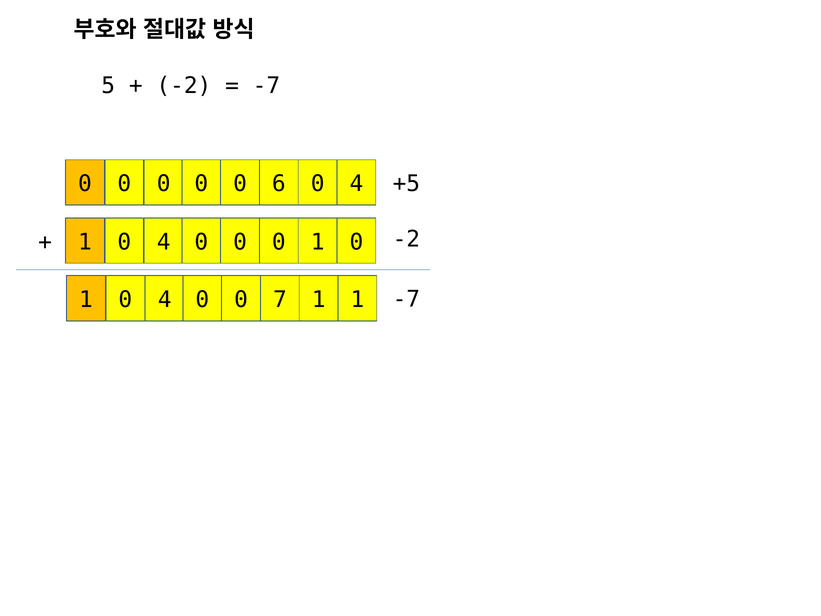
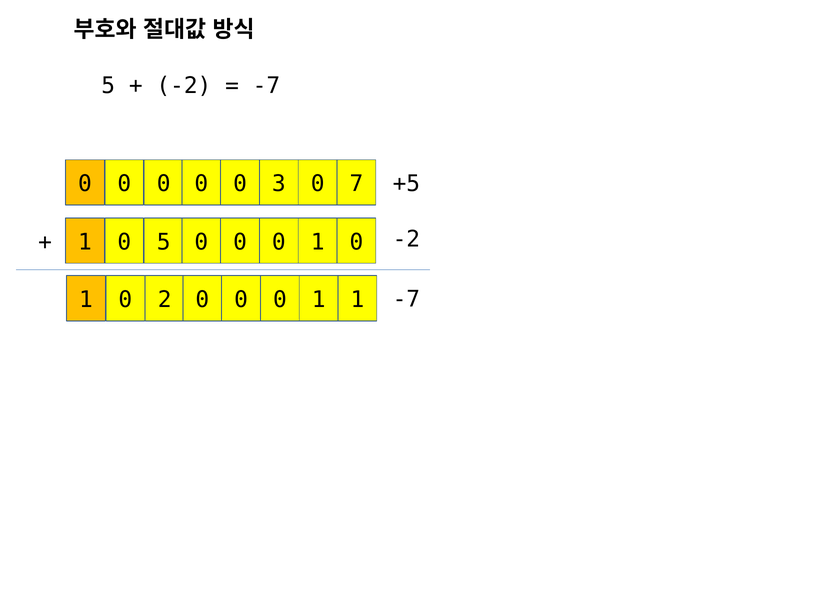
6: 6 -> 3
4 at (356, 184): 4 -> 7
4 at (164, 242): 4 -> 5
4 at (165, 300): 4 -> 2
7 at (280, 300): 7 -> 0
